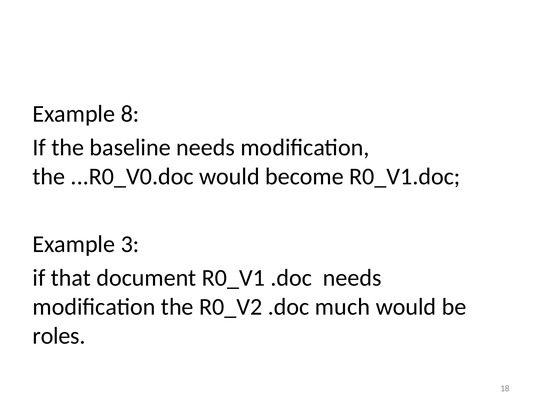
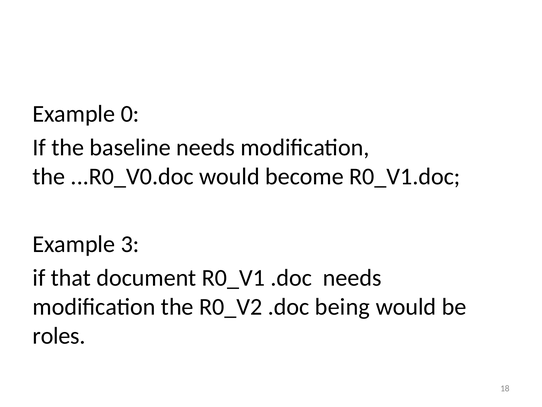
8: 8 -> 0
much: much -> being
